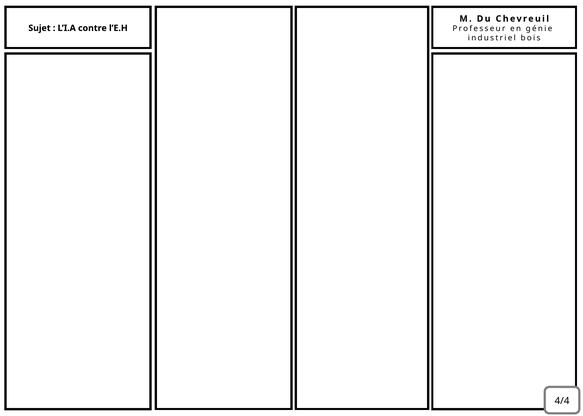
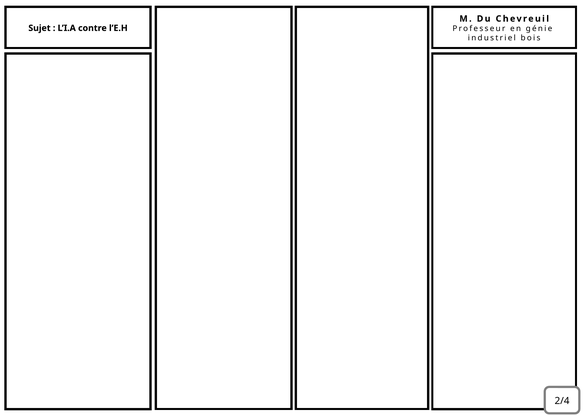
4/4: 4/4 -> 2/4
